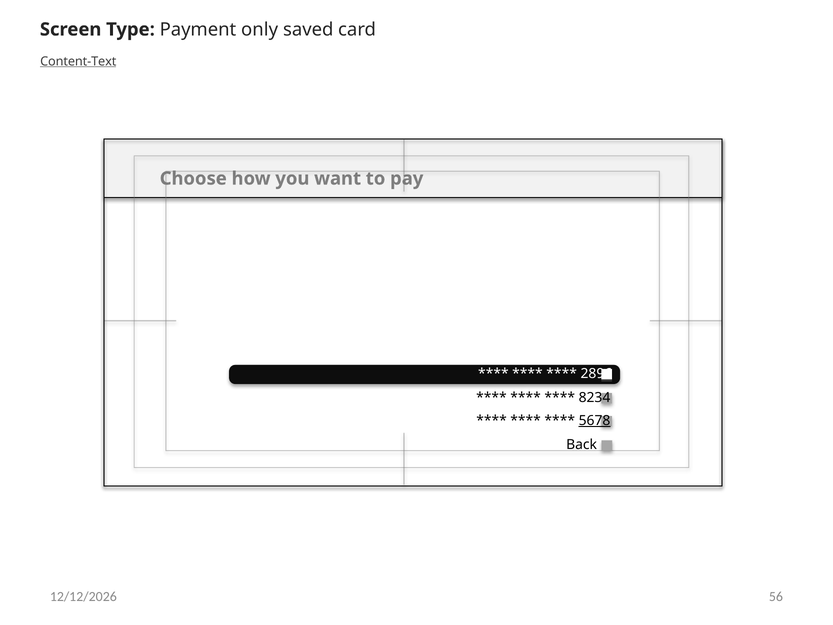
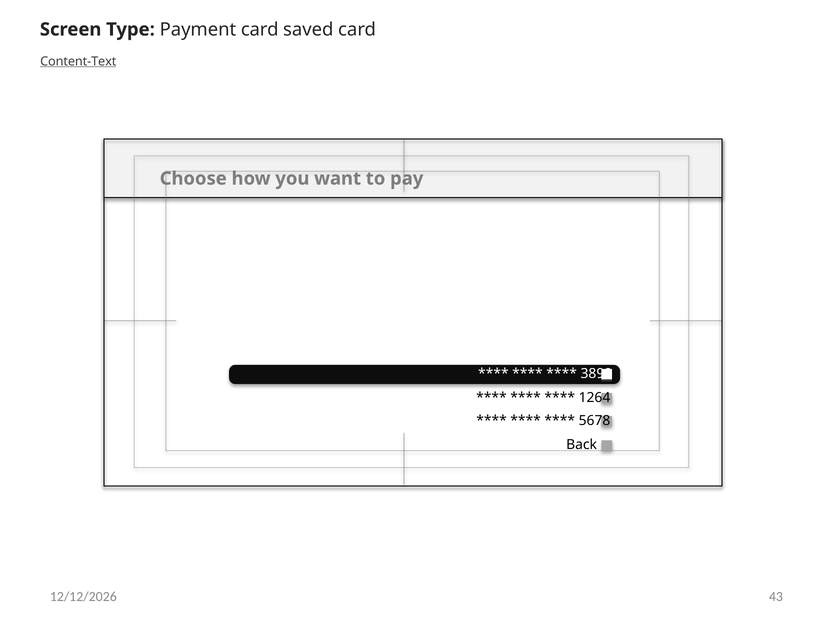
Payment only: only -> card
2896: 2896 -> 3899
8234: 8234 -> 1264
5678 underline: present -> none
56: 56 -> 43
